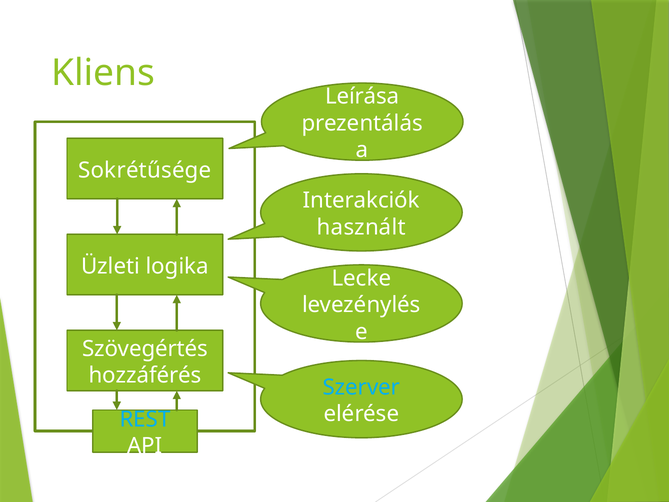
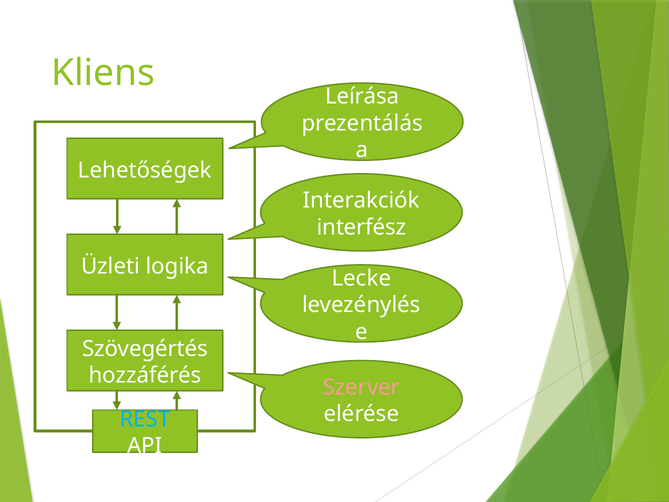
Sokrétűsége: Sokrétűsége -> Lehetőségek
használt: használt -> interfész
Szerver colour: light blue -> pink
